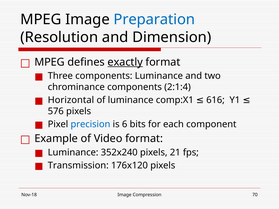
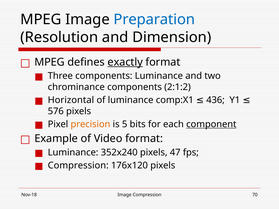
2:1:4: 2:1:4 -> 2:1:2
616: 616 -> 436
precision colour: blue -> orange
6: 6 -> 5
component underline: none -> present
21: 21 -> 47
Transmission at (78, 166): Transmission -> Compression
